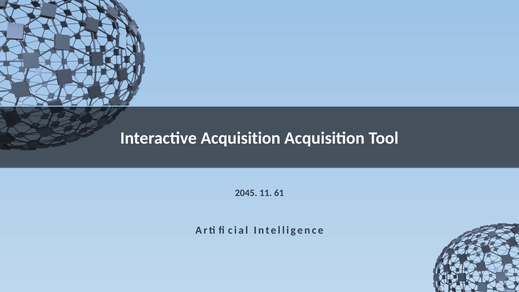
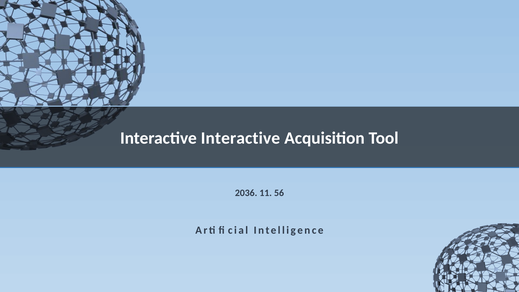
Interactive Acquisition: Acquisition -> Interactive
2045: 2045 -> 2036
61: 61 -> 56
